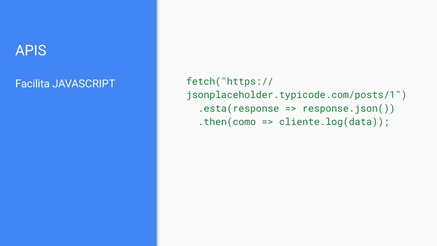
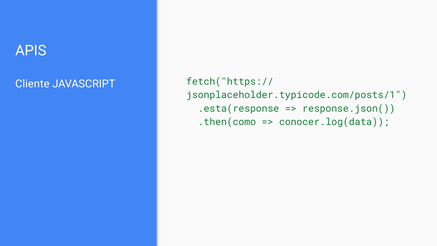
Facilita: Facilita -> Cliente
cliente.log(data: cliente.log(data -> conocer.log(data
